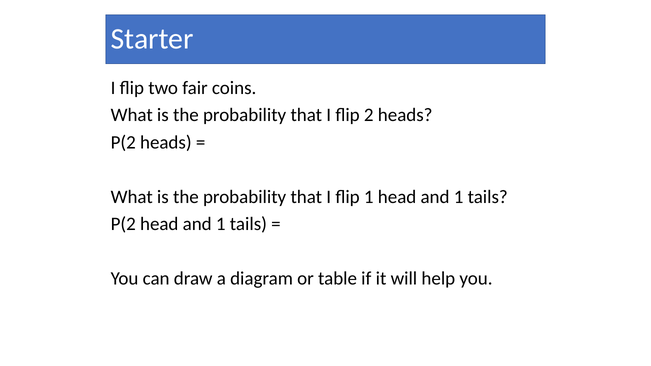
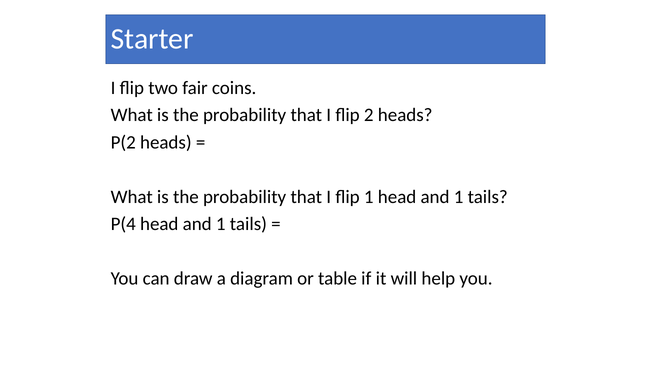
P(2 at (123, 224): P(2 -> P(4
